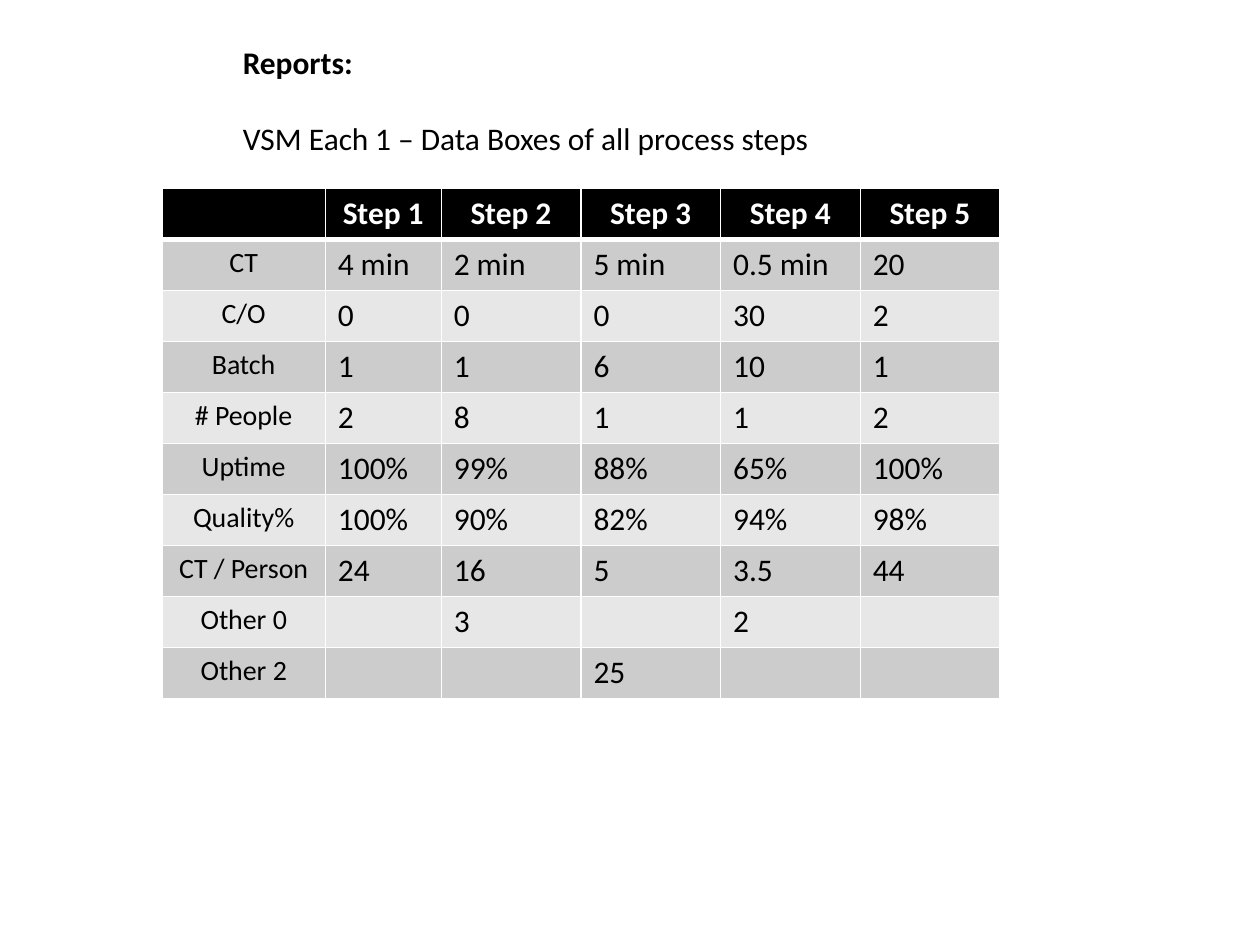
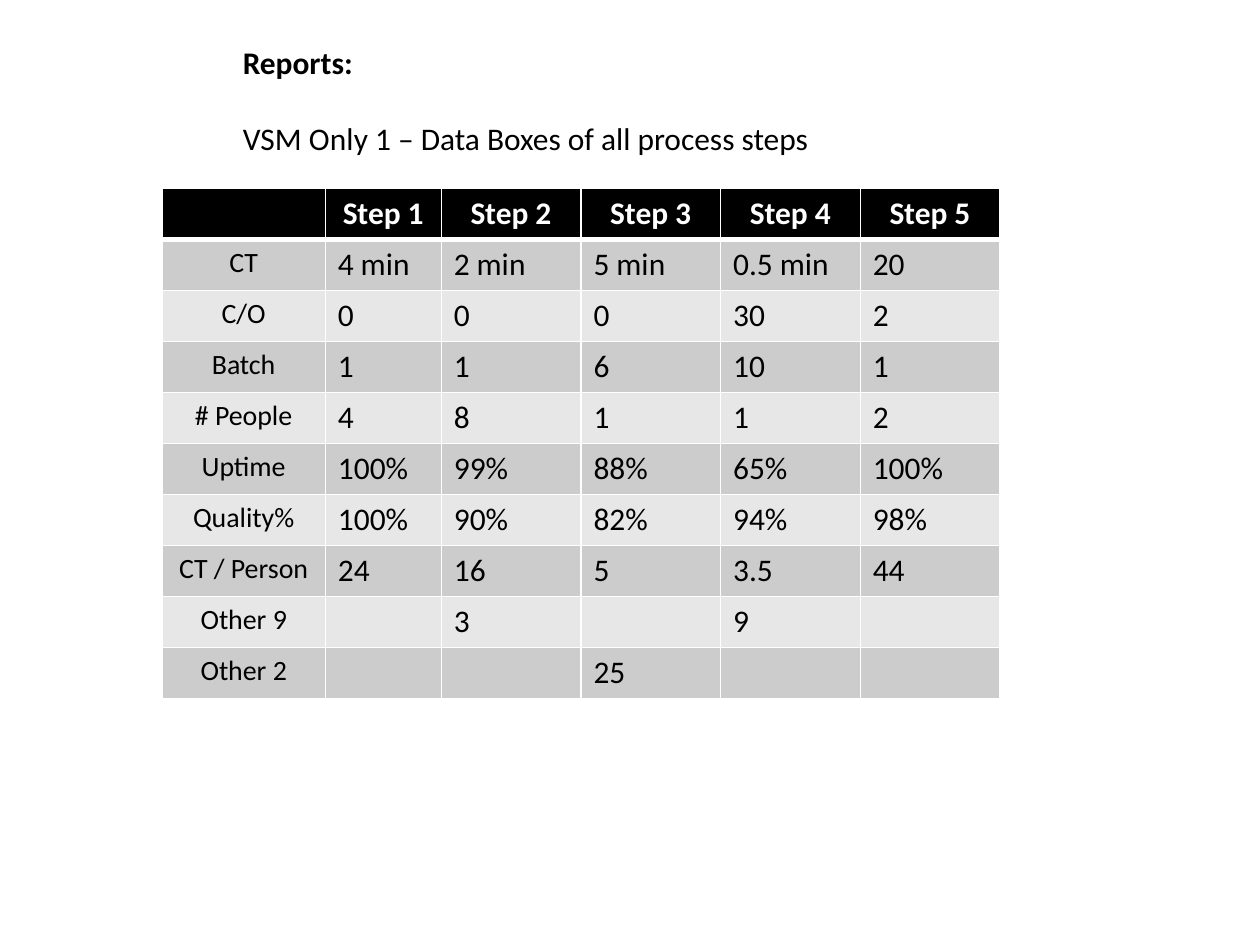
Each: Each -> Only
People 2: 2 -> 4
Other 0: 0 -> 9
3 2: 2 -> 9
